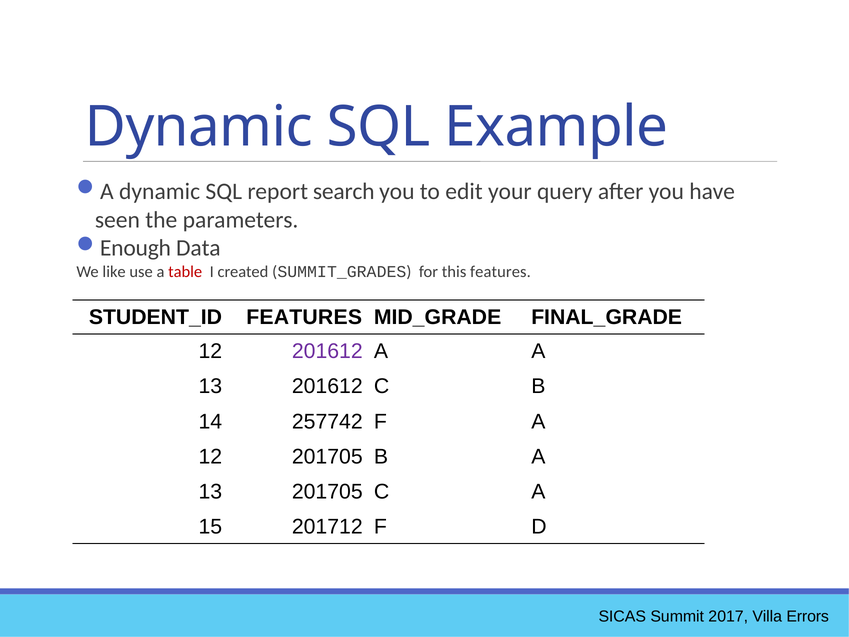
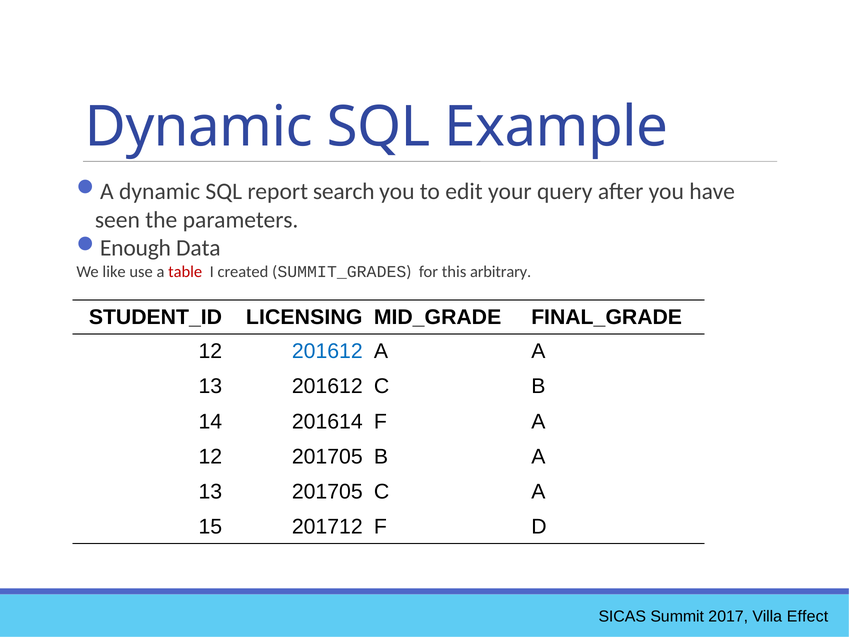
this features: features -> arbitrary
FEATURES at (304, 317): FEATURES -> LICENSING
201612 at (327, 351) colour: purple -> blue
257742: 257742 -> 201614
Errors: Errors -> Effect
